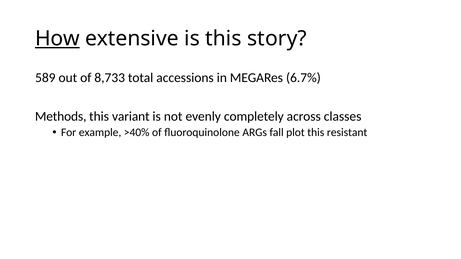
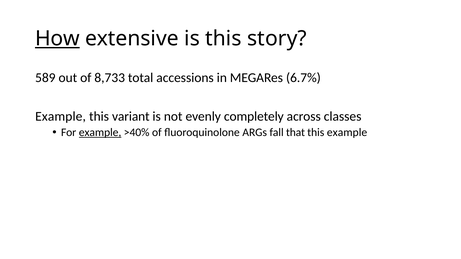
Methods at (61, 117): Methods -> Example
example at (100, 132) underline: none -> present
plot: plot -> that
this resistant: resistant -> example
